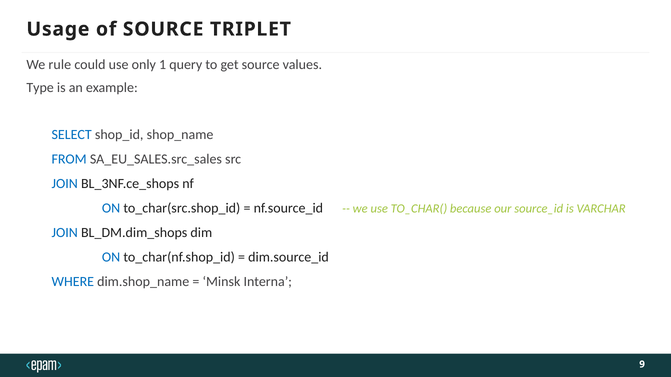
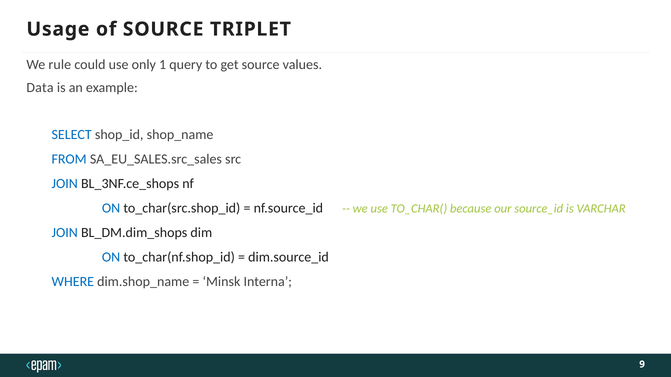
Type: Type -> Data
